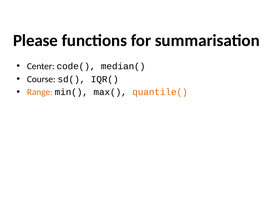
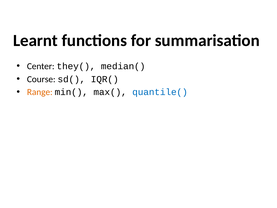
Please: Please -> Learnt
code(: code( -> they(
quantile( colour: orange -> blue
